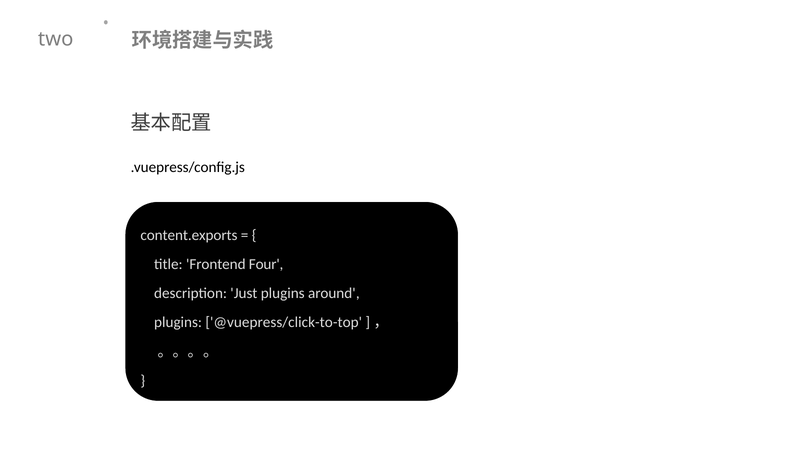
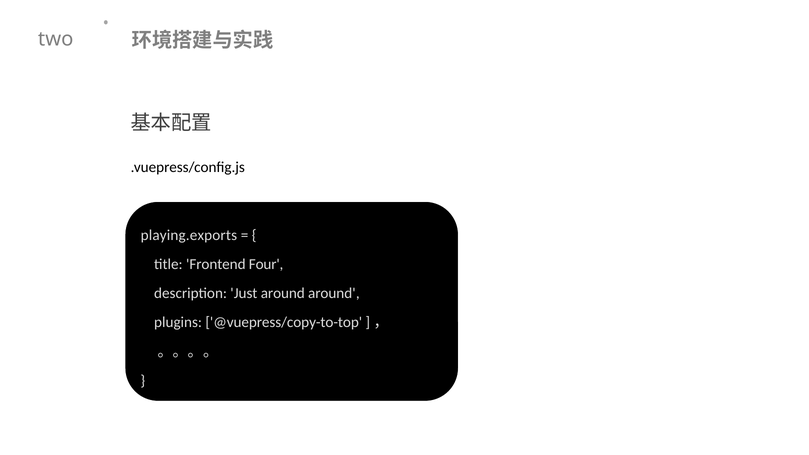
content.exports: content.exports -> playing.exports
Just plugins: plugins -> around
@vuepress/click-to-top: @vuepress/click-to-top -> @vuepress/copy-to-top
